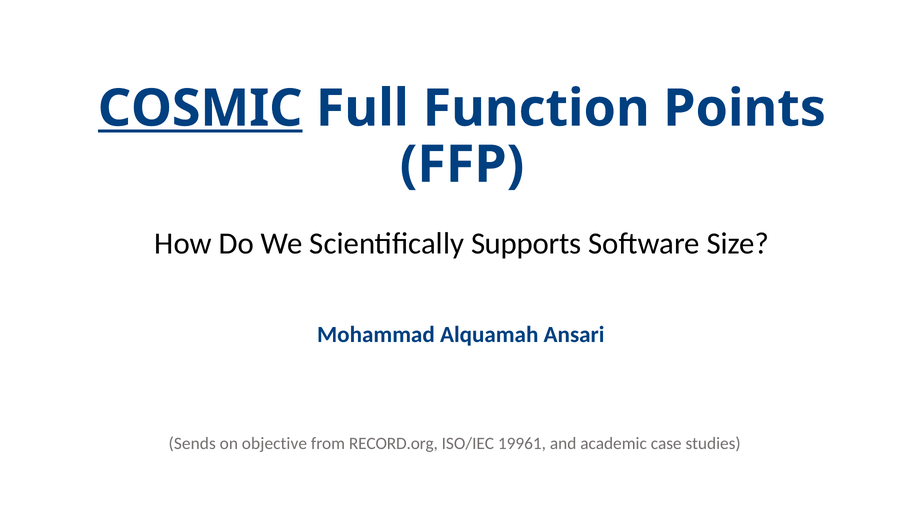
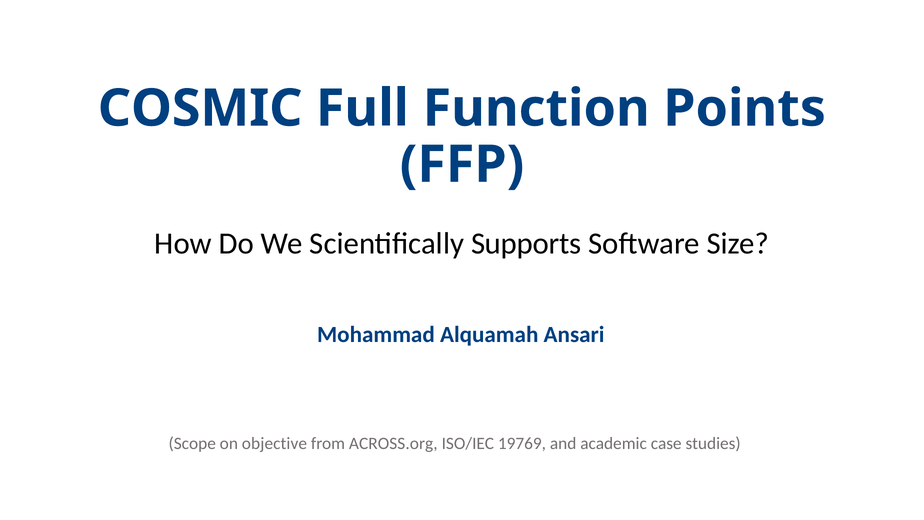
COSMIC underline: present -> none
Sends: Sends -> Scope
RECORD.org: RECORD.org -> ACROSS.org
19961: 19961 -> 19769
